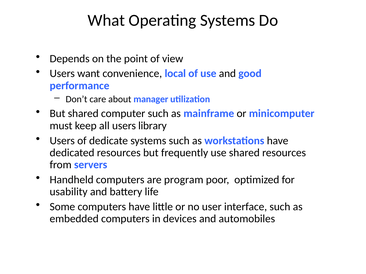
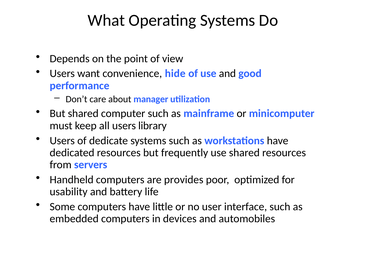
local: local -> hide
program: program -> provides
